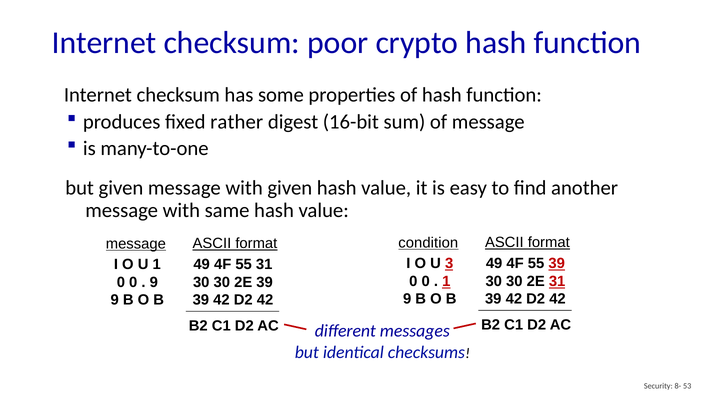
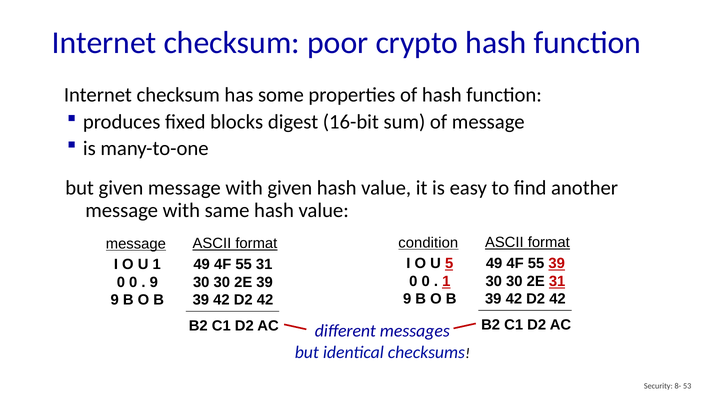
rather: rather -> blocks
3: 3 -> 5
